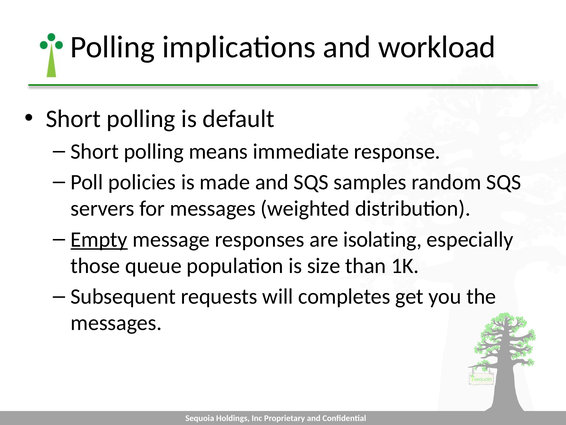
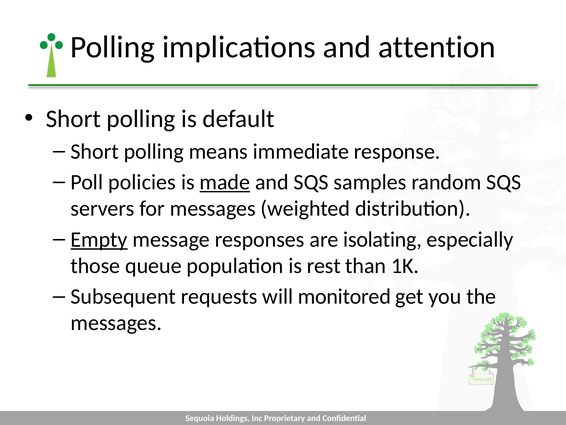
workload: workload -> attention
made underline: none -> present
size: size -> rest
completes: completes -> monitored
